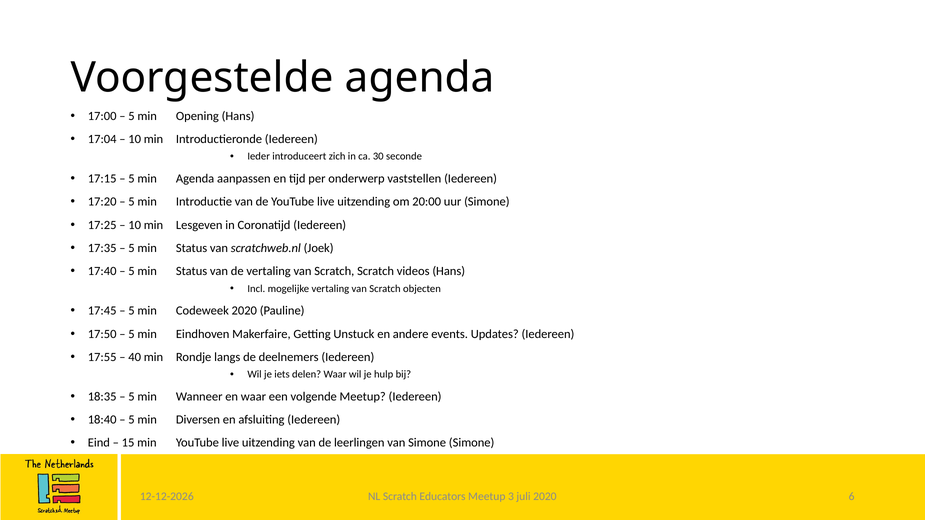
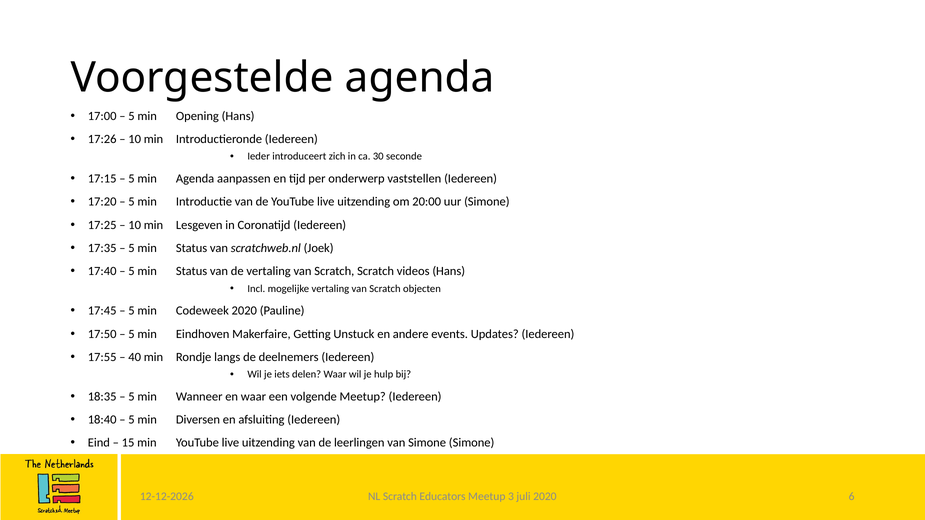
17:04: 17:04 -> 17:26
